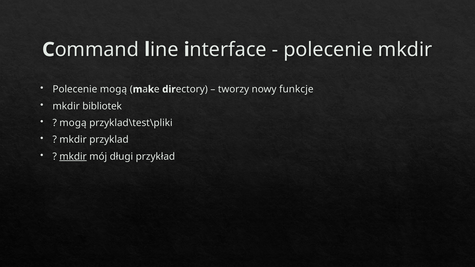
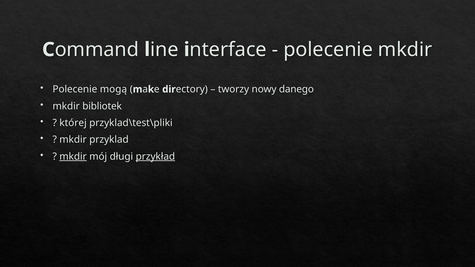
funkcje: funkcje -> danego
mogą at (73, 123): mogą -> której
przykład underline: none -> present
